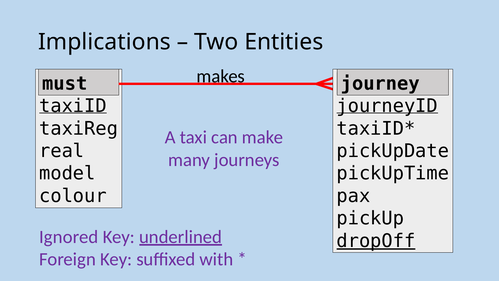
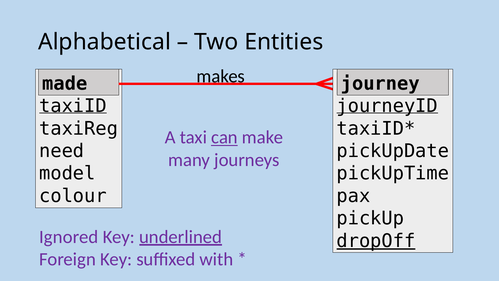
Implications: Implications -> Alphabetical
must: must -> made
can underline: none -> present
real: real -> need
